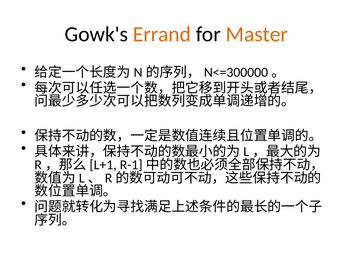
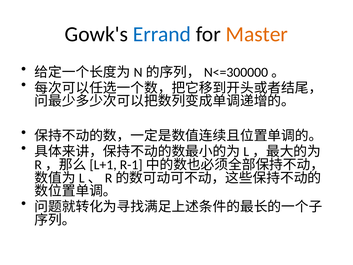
Errand colour: orange -> blue
